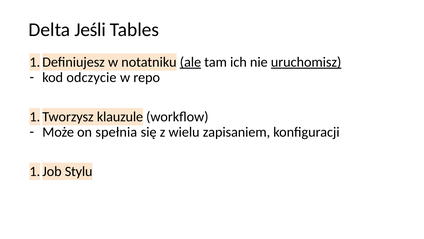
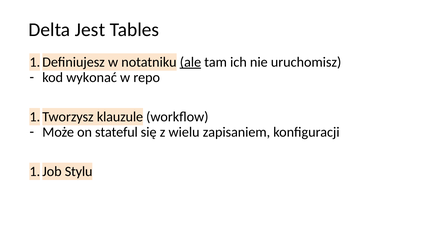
Jeśli: Jeśli -> Jest
uruchomisz underline: present -> none
odczycie: odczycie -> wykonać
spełnia: spełnia -> stateful
